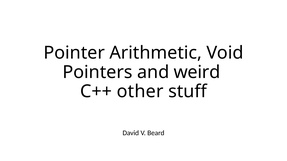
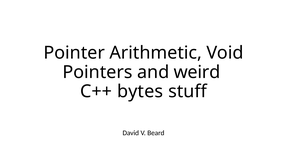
other: other -> bytes
